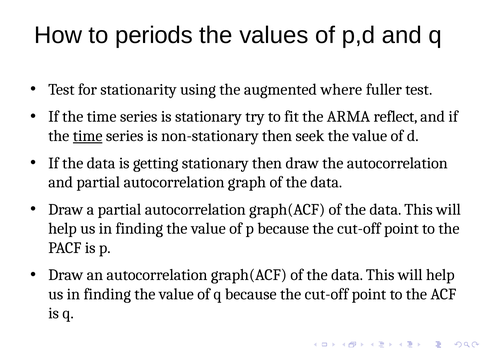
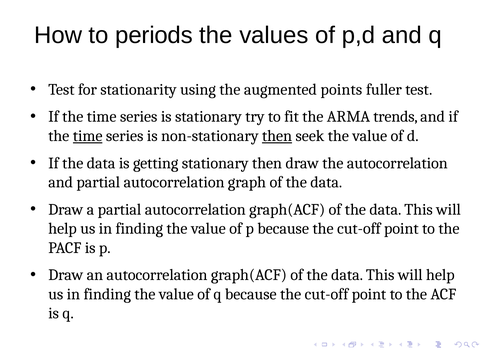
where: where -> points
reflect: reflect -> trends
then at (277, 136) underline: none -> present
